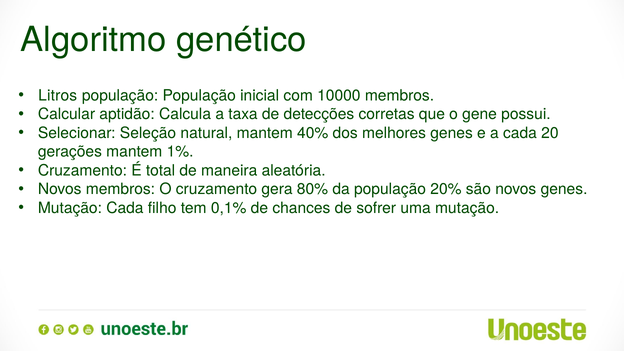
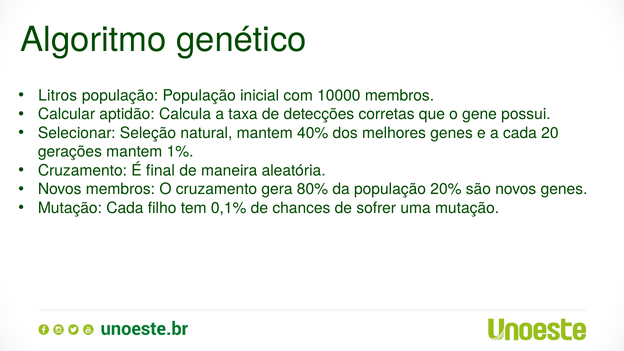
total: total -> final
